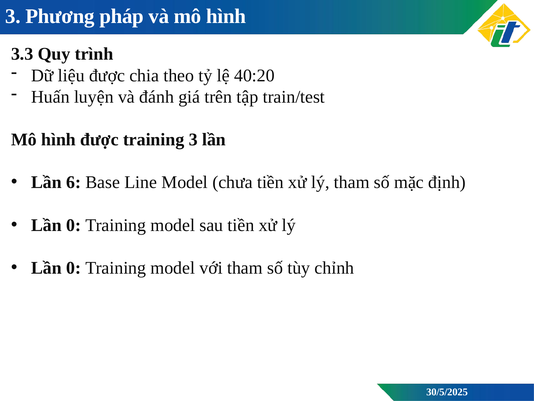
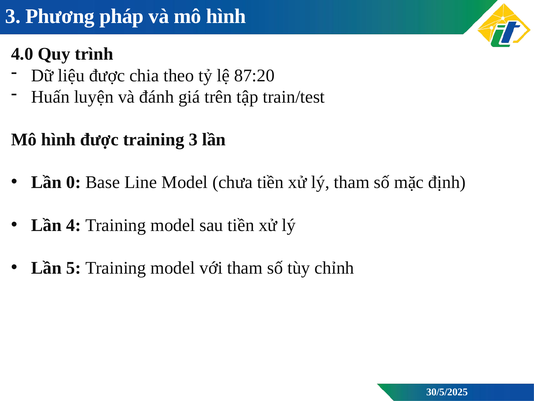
3.3: 3.3 -> 4.0
40:20: 40:20 -> 87:20
6: 6 -> 0
0 at (74, 225): 0 -> 4
0 at (74, 268): 0 -> 5
